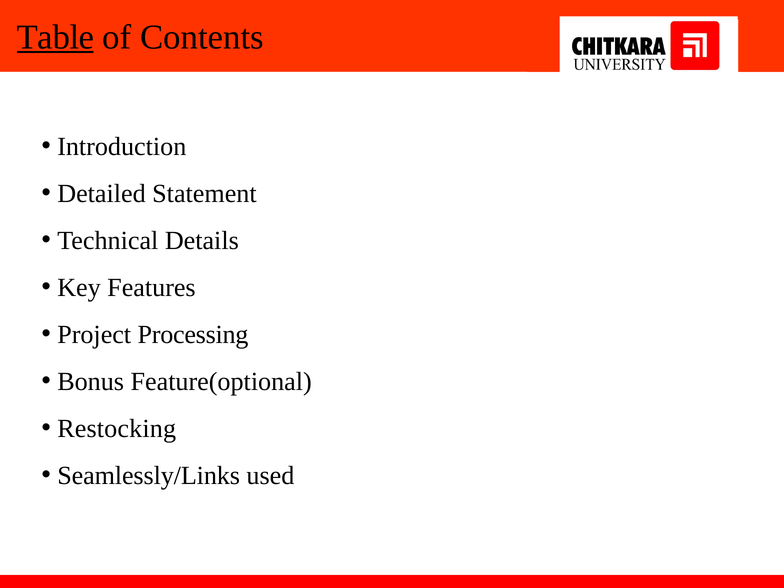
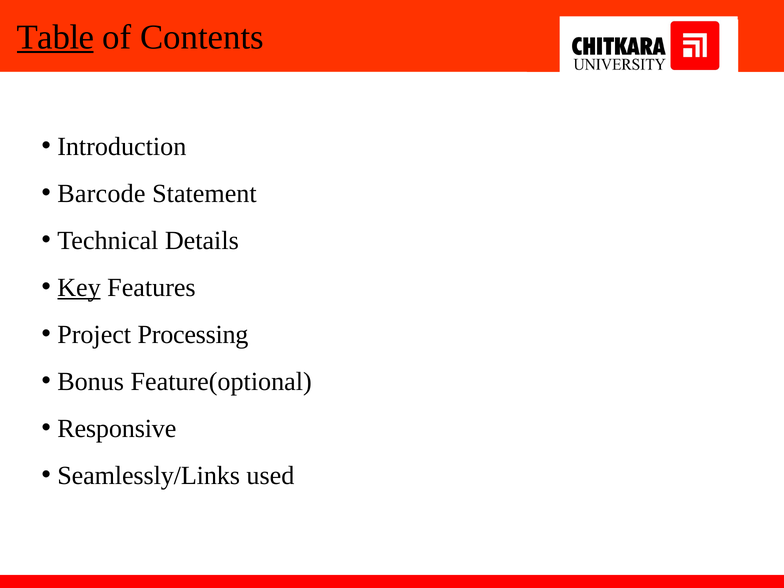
Detailed: Detailed -> Barcode
Key underline: none -> present
Restocking: Restocking -> Responsive
